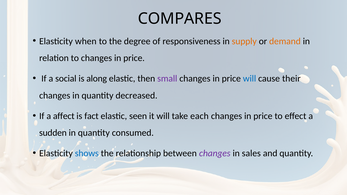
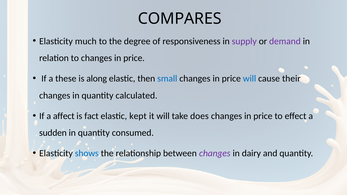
when: when -> much
supply colour: orange -> purple
demand colour: orange -> purple
social: social -> these
small colour: purple -> blue
decreased: decreased -> calculated
seen: seen -> kept
each: each -> does
sales: sales -> dairy
